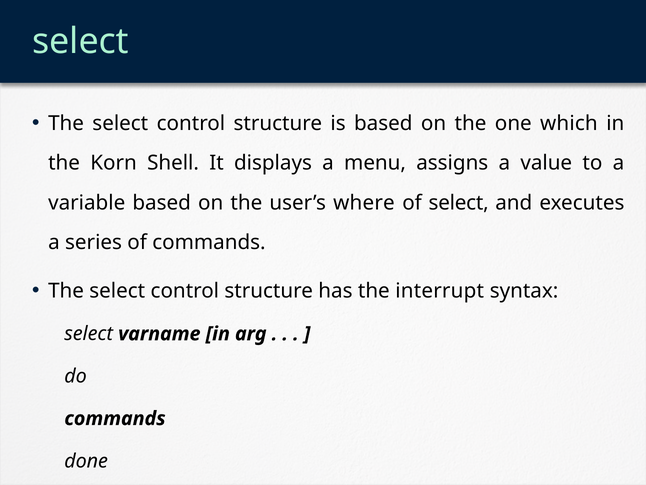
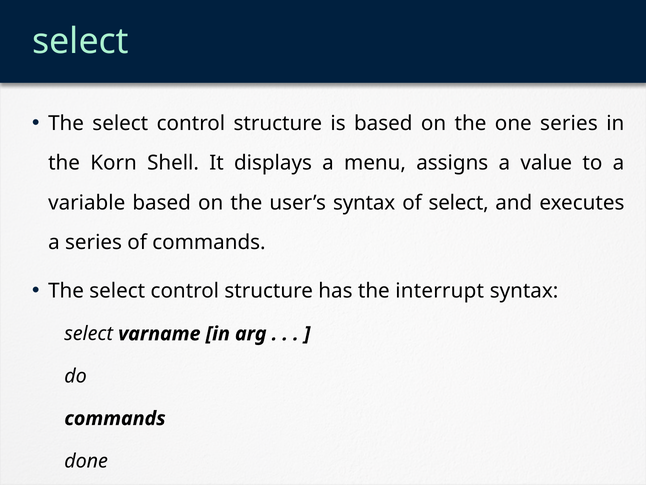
one which: which -> series
user’s where: where -> syntax
